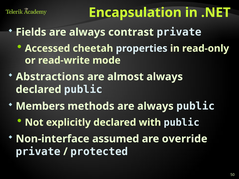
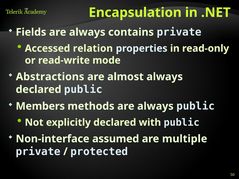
contrast: contrast -> contains
cheetah: cheetah -> relation
override: override -> multiple
